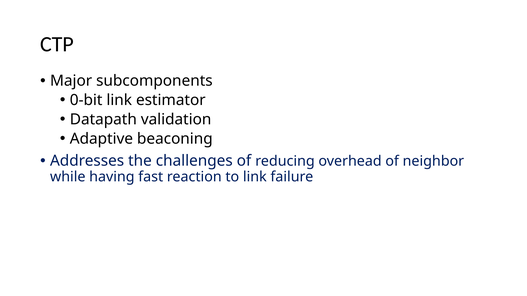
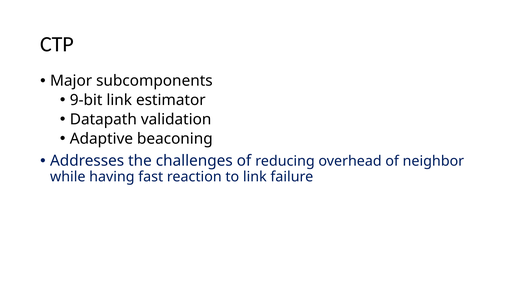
0-bit: 0-bit -> 9-bit
